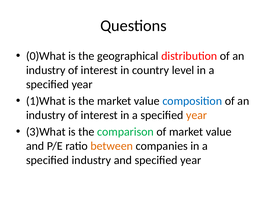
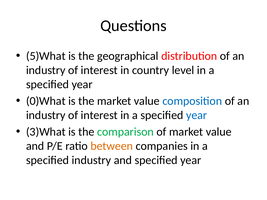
0)What: 0)What -> 5)What
1)What: 1)What -> 0)What
year at (197, 115) colour: orange -> blue
